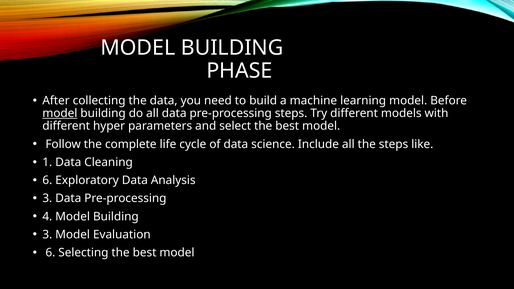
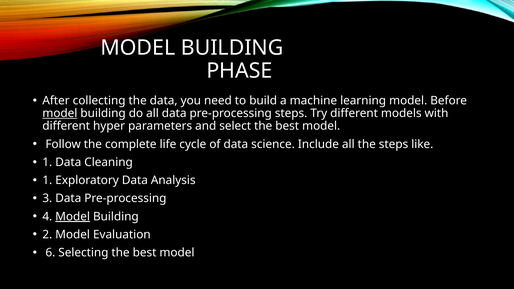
6 at (47, 180): 6 -> 1
Model at (73, 217) underline: none -> present
3 at (47, 235): 3 -> 2
